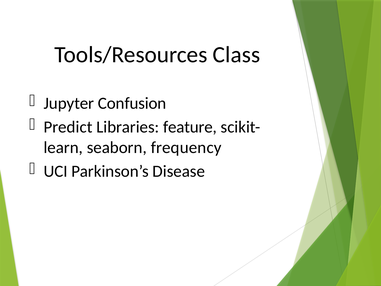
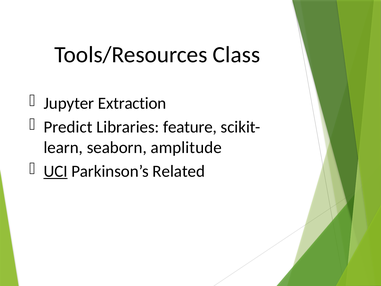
Confusion: Confusion -> Extraction
frequency: frequency -> amplitude
UCI underline: none -> present
Disease: Disease -> Related
